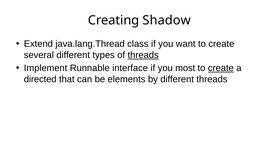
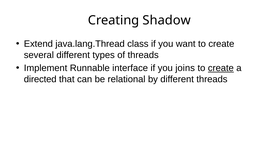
threads at (143, 55) underline: present -> none
most: most -> joins
elements: elements -> relational
